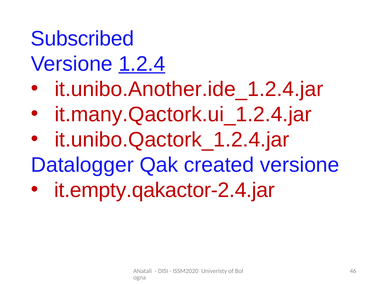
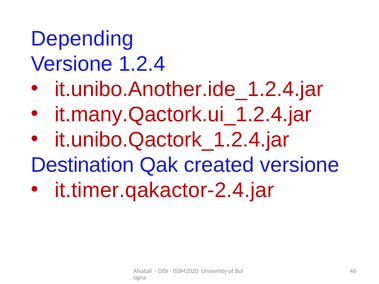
Subscribed: Subscribed -> Depending
1.2.4 underline: present -> none
Datalogger: Datalogger -> Destination
it.empty.qakactor-2.4.jar: it.empty.qakactor-2.4.jar -> it.timer.qakactor-2.4.jar
